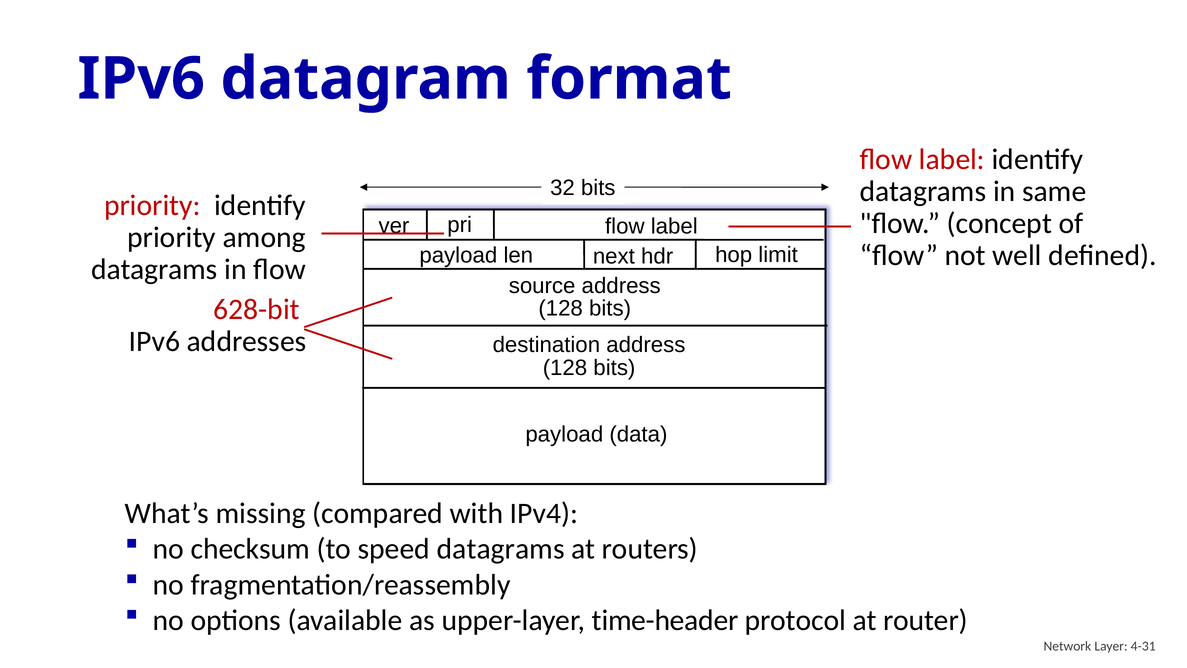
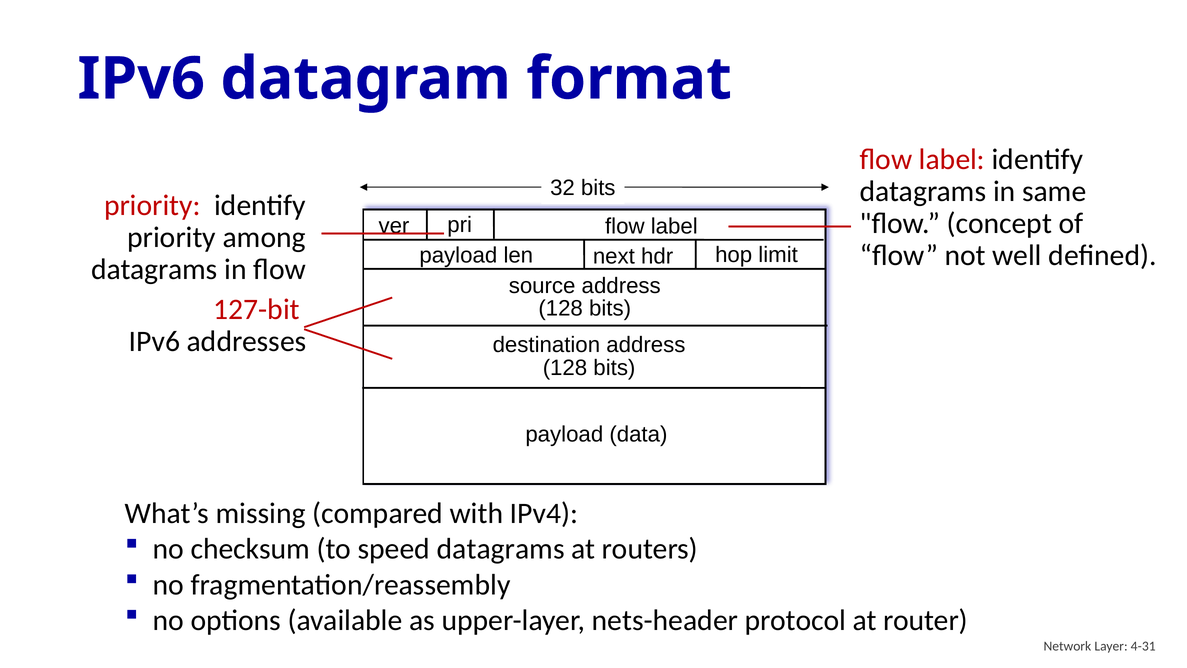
628-bit: 628-bit -> 127-bit
time-header: time-header -> nets-header
